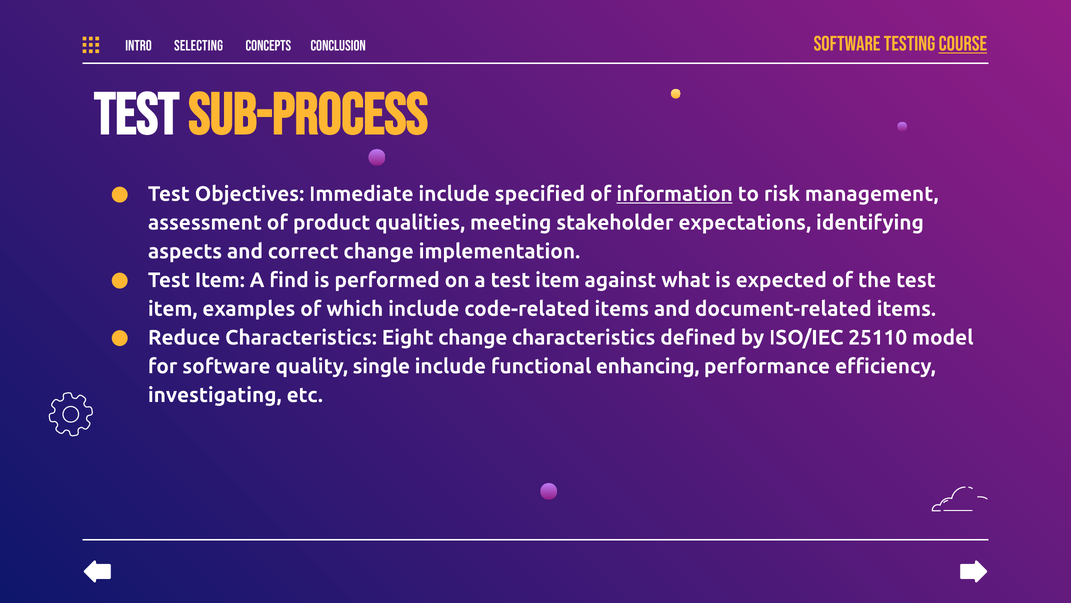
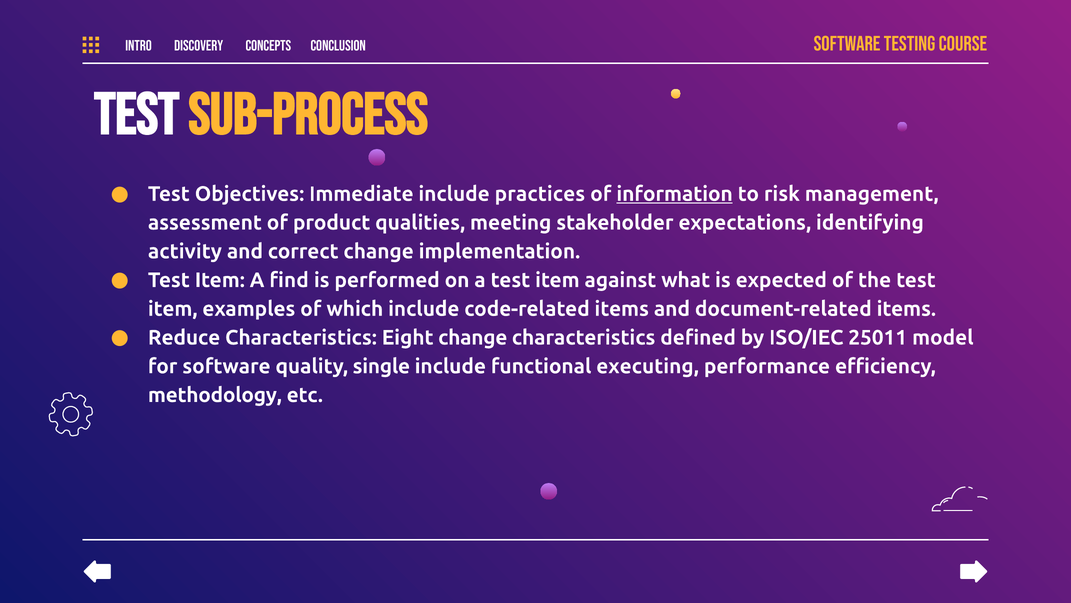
course underline: present -> none
selecting: selecting -> discovery
specified: specified -> practices
aspects: aspects -> activity
25110: 25110 -> 25011
enhancing: enhancing -> executing
investigating: investigating -> methodology
